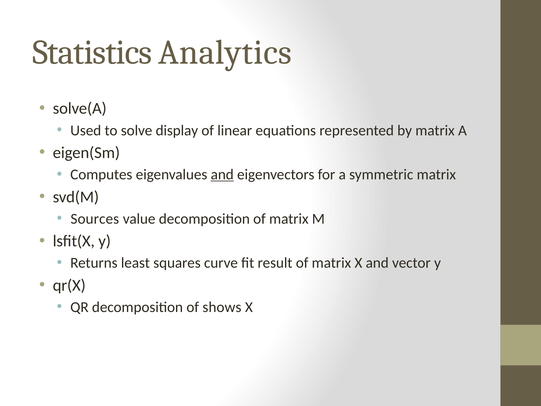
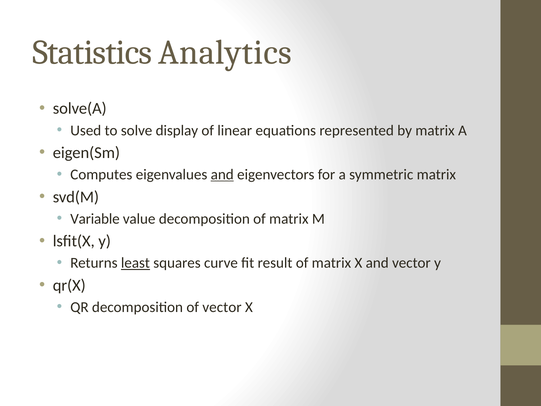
Sources: Sources -> Variable
least underline: none -> present
of shows: shows -> vector
